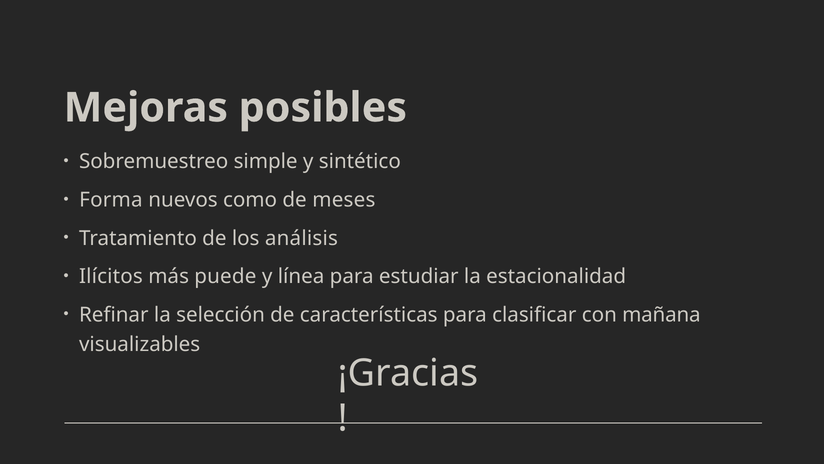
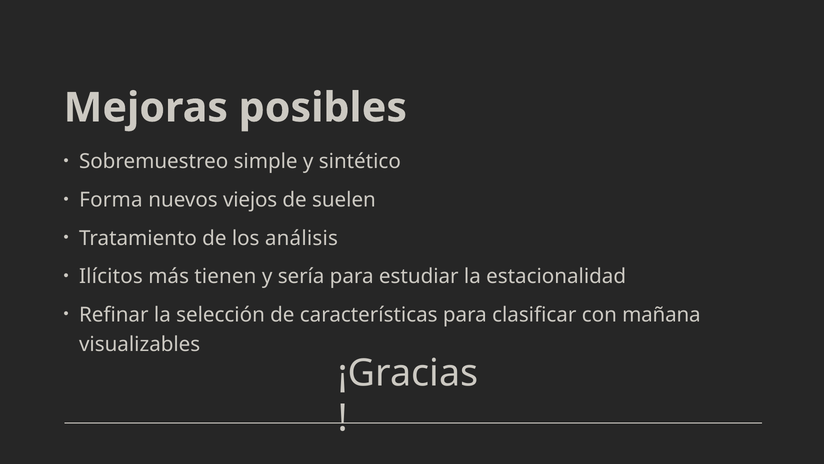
como: como -> viejos
meses: meses -> suelen
puede: puede -> tienen
línea: línea -> sería
